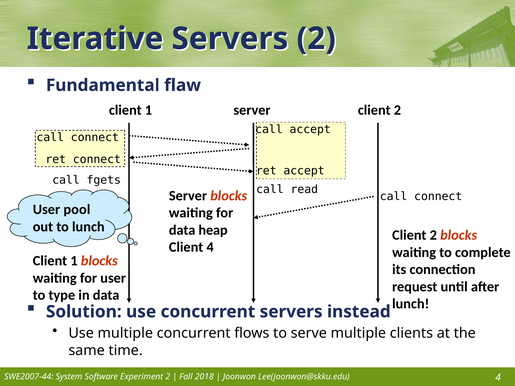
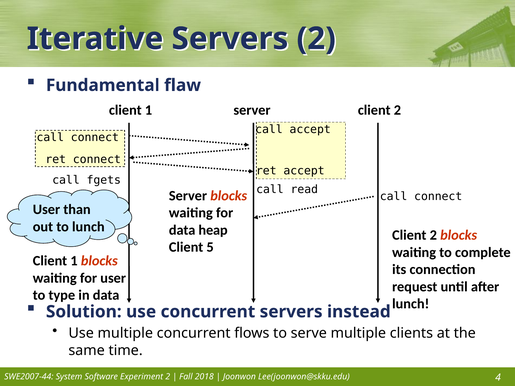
pool: pool -> than
Client 4: 4 -> 5
